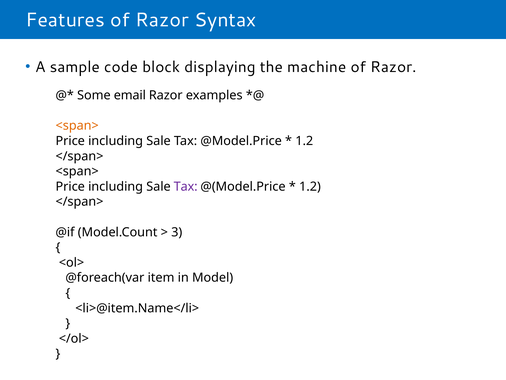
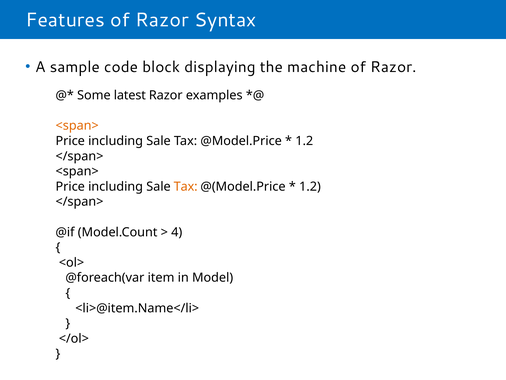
email: email -> latest
Tax at (186, 186) colour: purple -> orange
3: 3 -> 4
